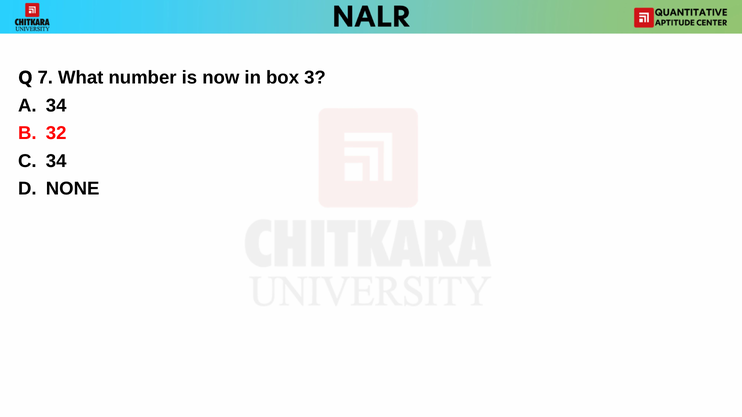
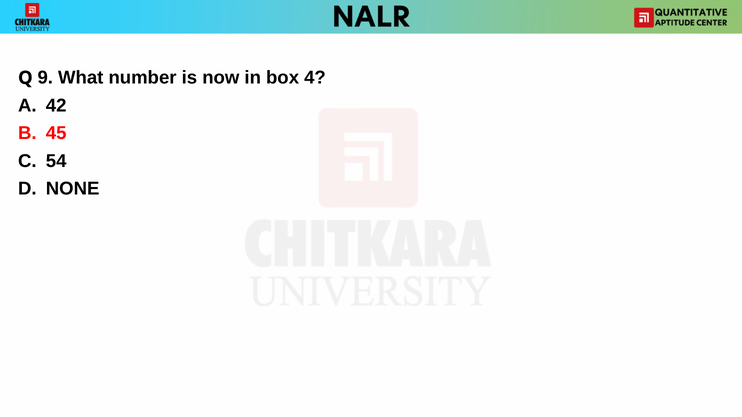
7: 7 -> 9
3: 3 -> 4
34 at (56, 106): 34 -> 42
32: 32 -> 45
34 at (56, 161): 34 -> 54
